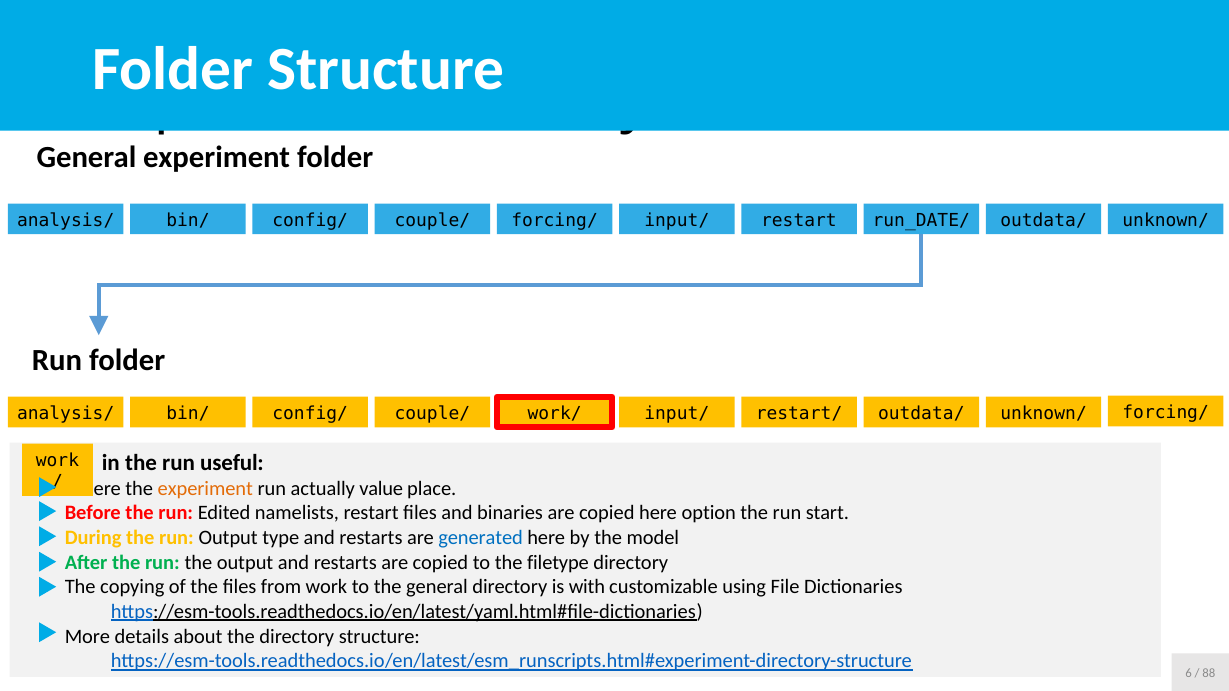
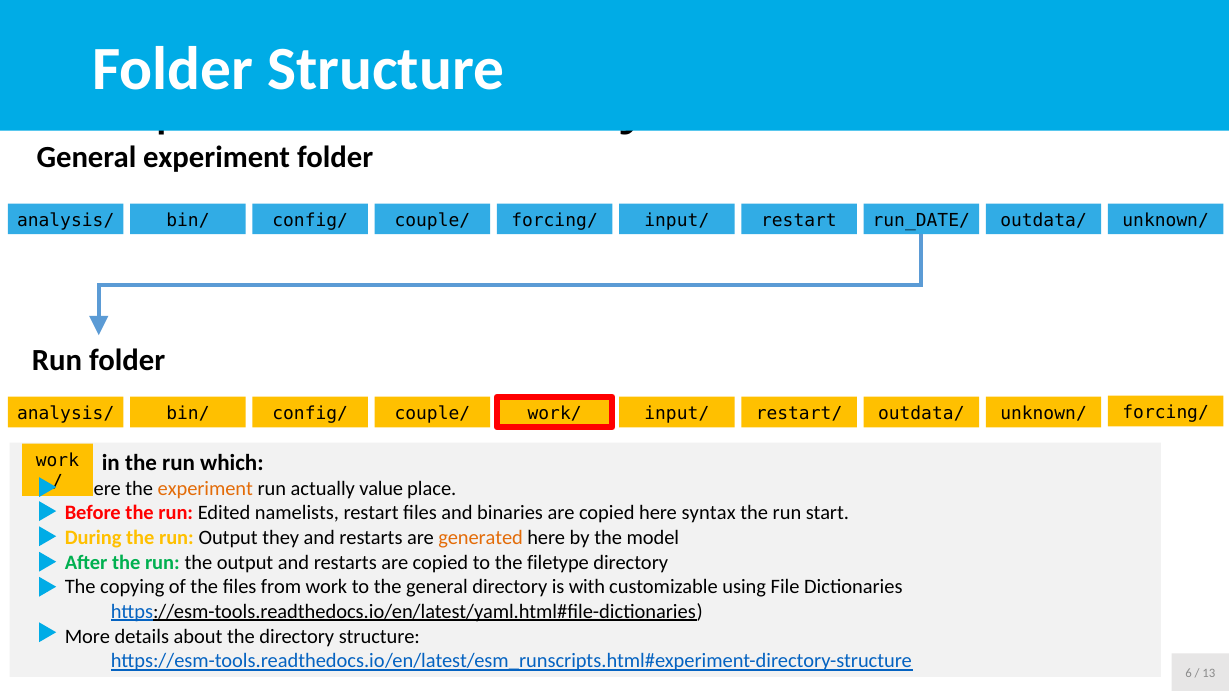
useful: useful -> which
option: option -> syntax
type: type -> they
generated colour: blue -> orange
88: 88 -> 13
